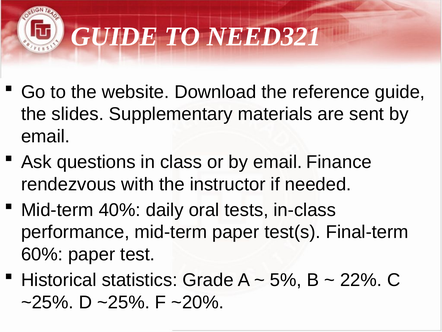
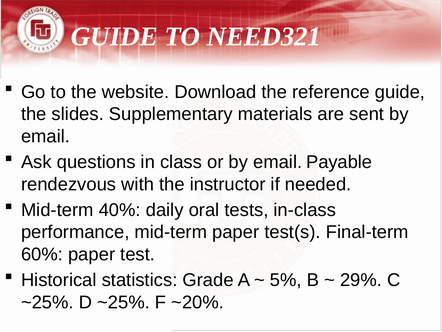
Finance: Finance -> Payable
22%: 22% -> 29%
